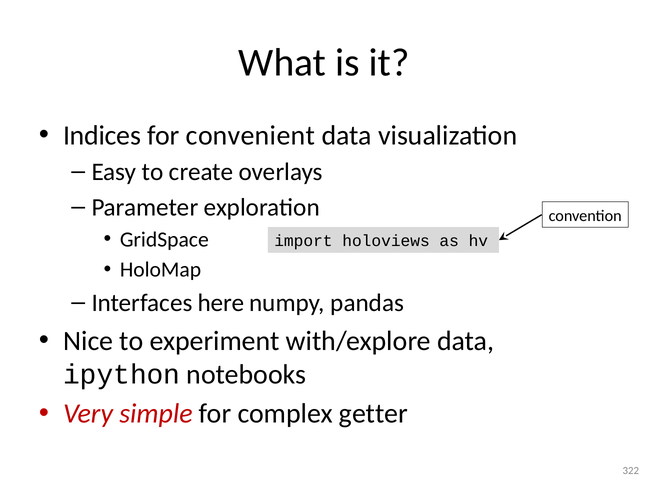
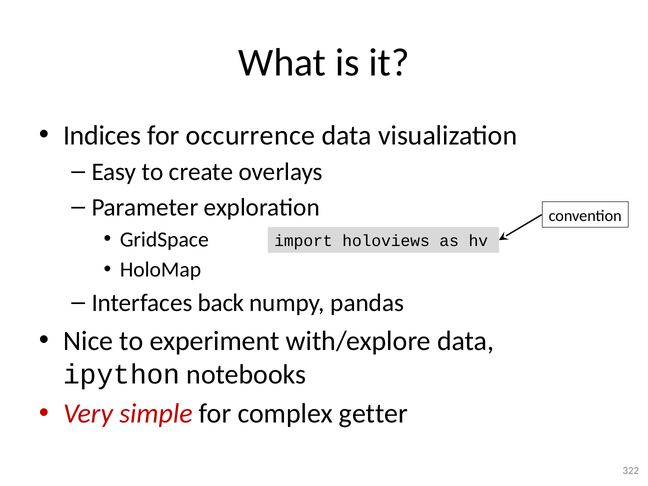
convenient: convenient -> occurrence
here: here -> back
